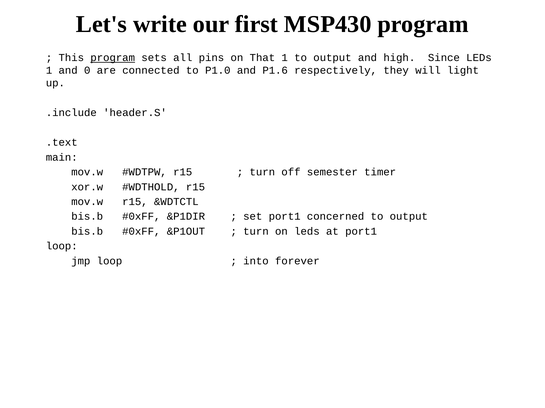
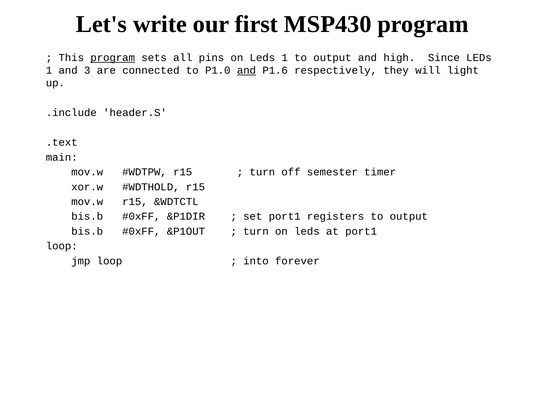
pins on That: That -> Leds
0: 0 -> 3
and at (246, 71) underline: none -> present
concerned: concerned -> registers
